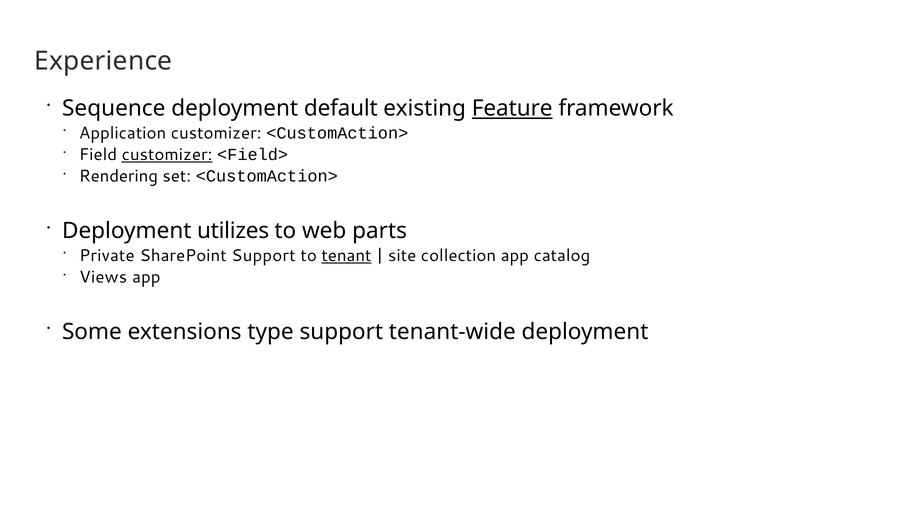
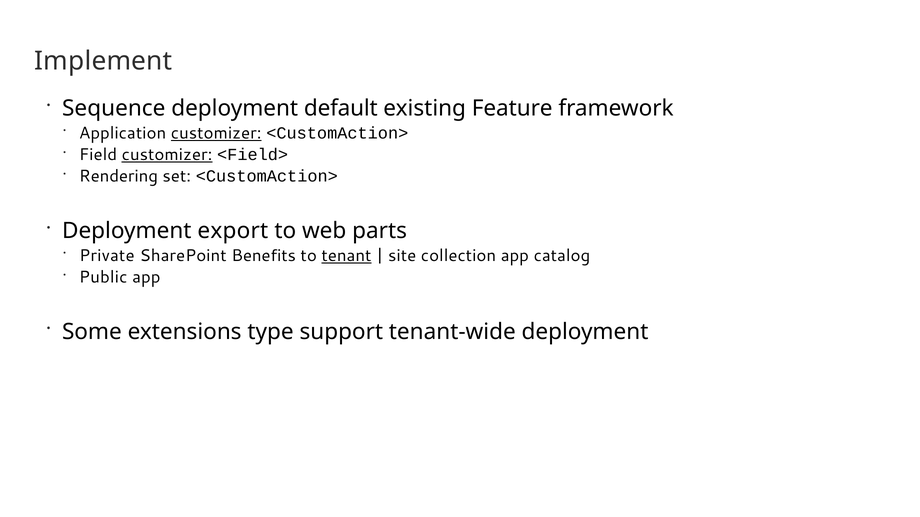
Experience: Experience -> Implement
Feature underline: present -> none
customizer at (216, 133) underline: none -> present
utilizes: utilizes -> export
SharePoint Support: Support -> Benefits
Views: Views -> Public
